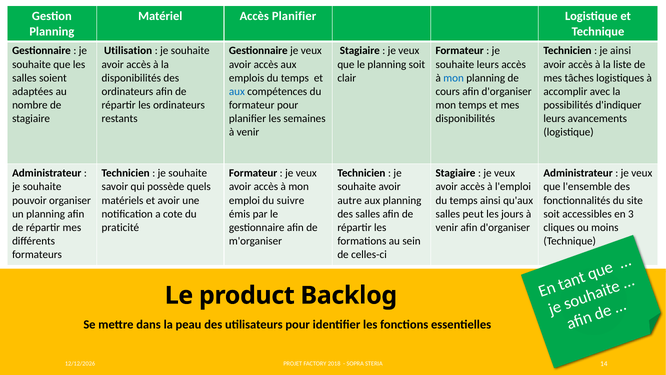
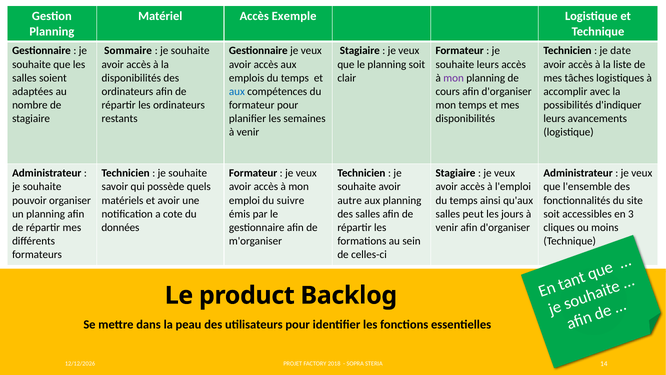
Accès Planifier: Planifier -> Exemple
Utilisation: Utilisation -> Sommaire
je ainsi: ainsi -> date
mon at (454, 78) colour: blue -> purple
praticité: praticité -> données
